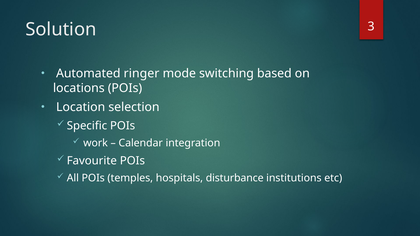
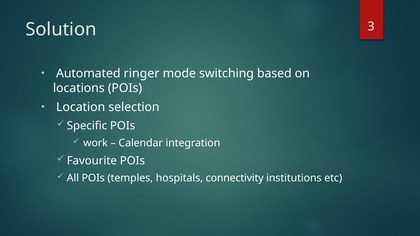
disturbance: disturbance -> connectivity
